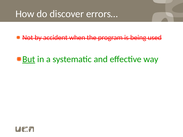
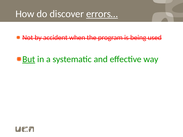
errors… underline: none -> present
